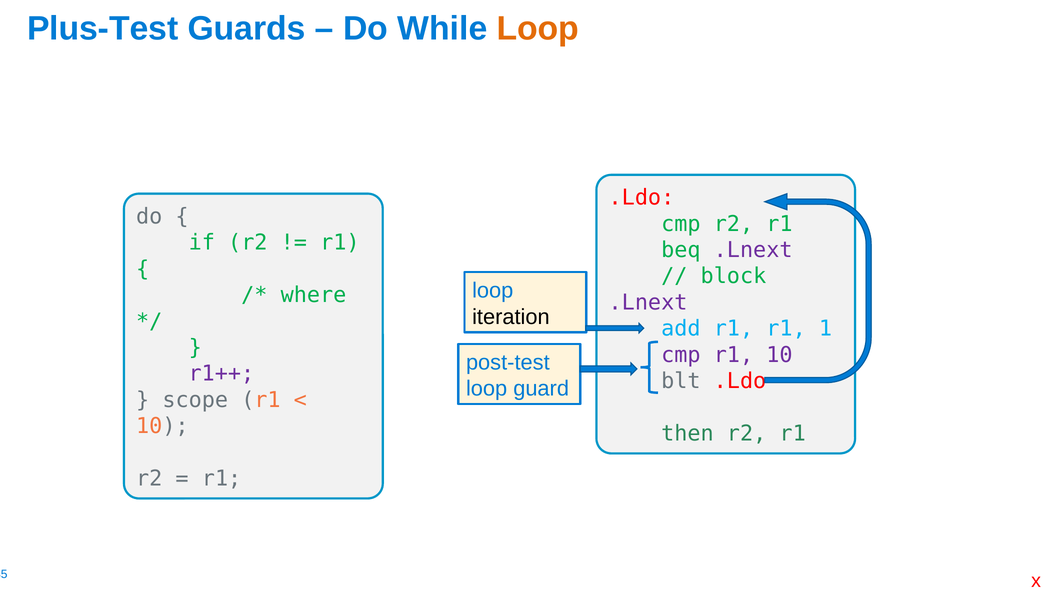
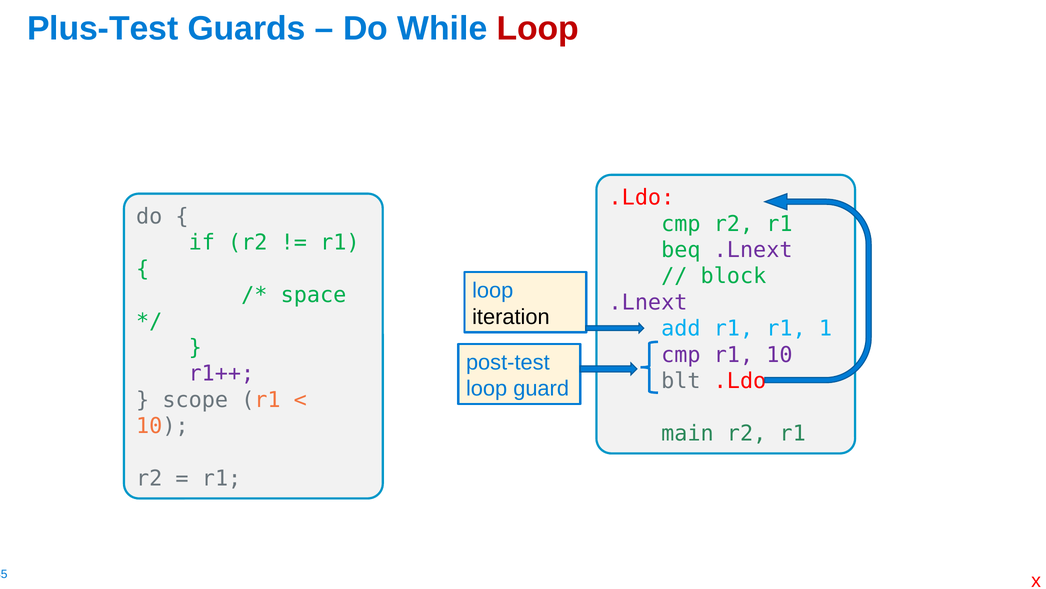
Loop at (538, 29) colour: orange -> red
where: where -> space
then: then -> main
